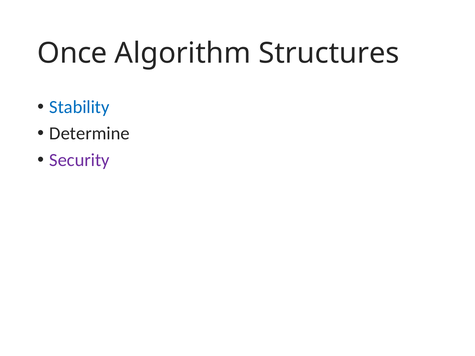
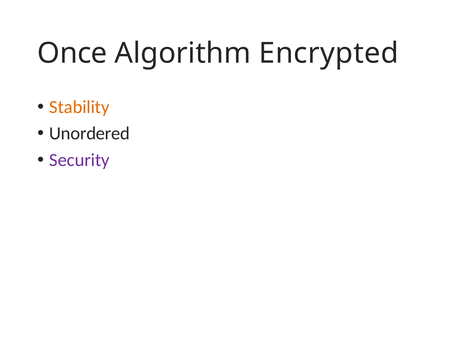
Structures: Structures -> Encrypted
Stability colour: blue -> orange
Determine: Determine -> Unordered
